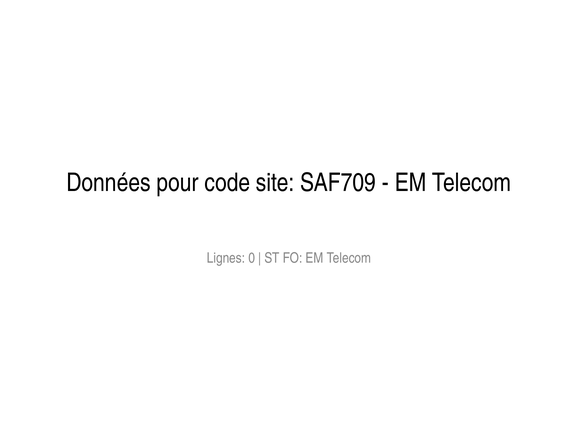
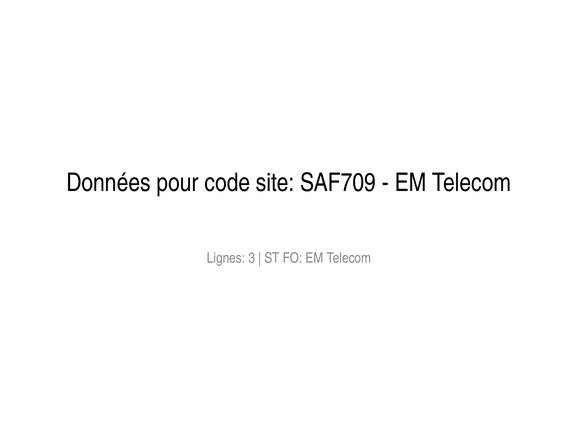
0: 0 -> 3
